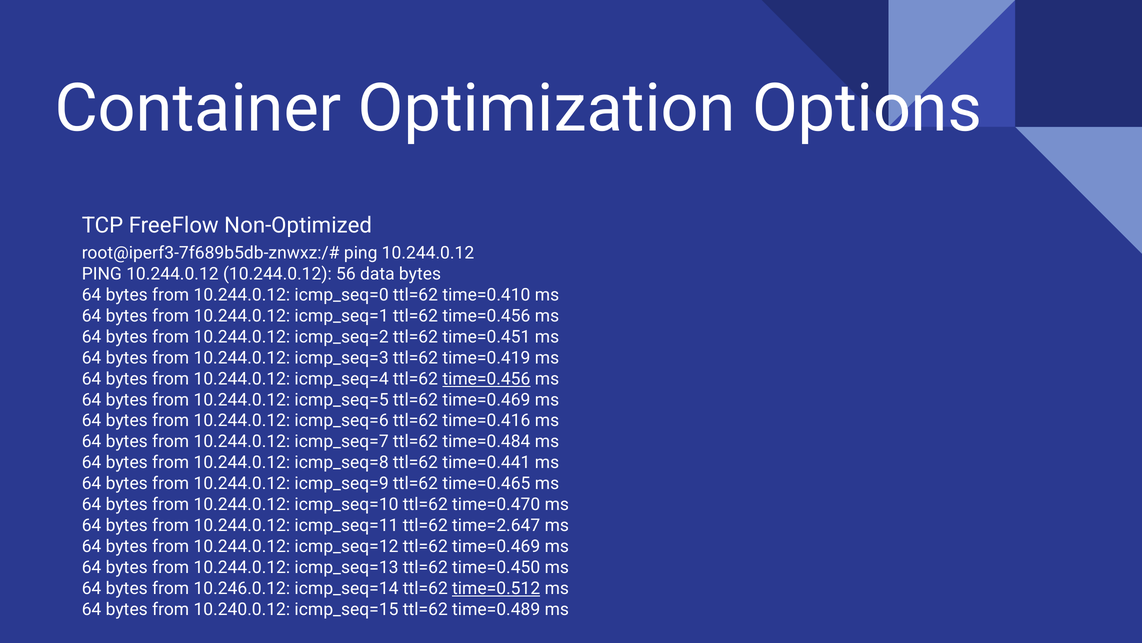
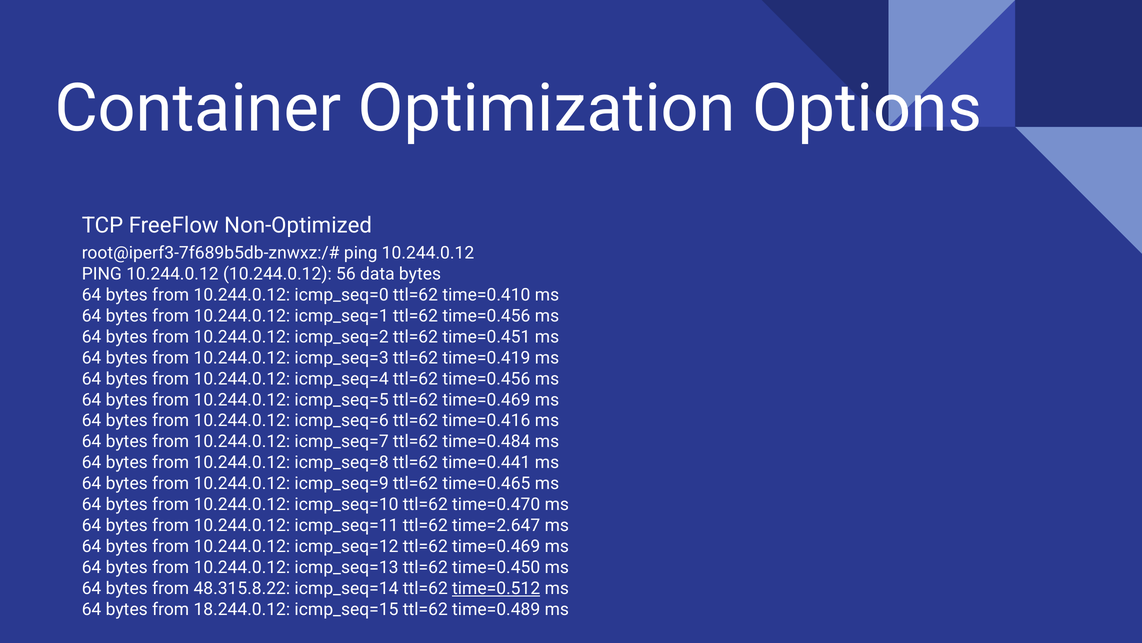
time=0.456 at (486, 378) underline: present -> none
10.246.0.12: 10.246.0.12 -> 48.315.8.22
10.240.0.12: 10.240.0.12 -> 18.244.0.12
